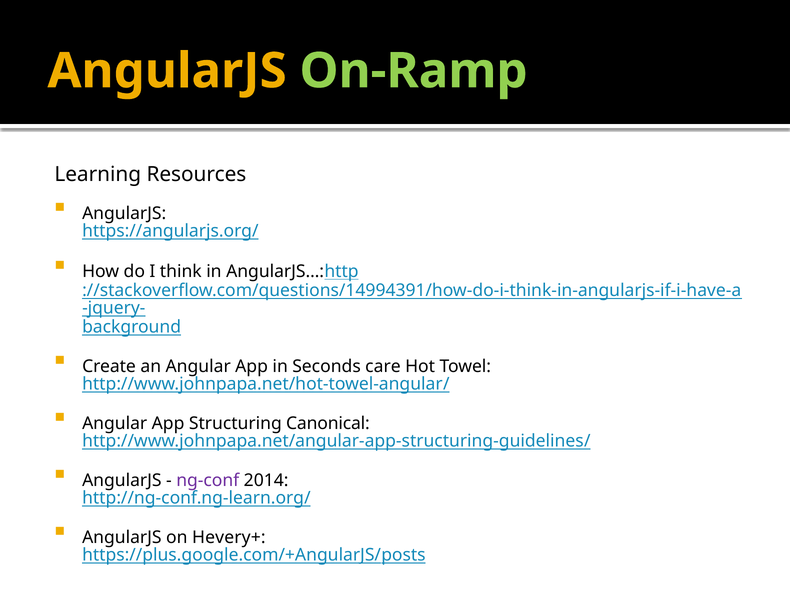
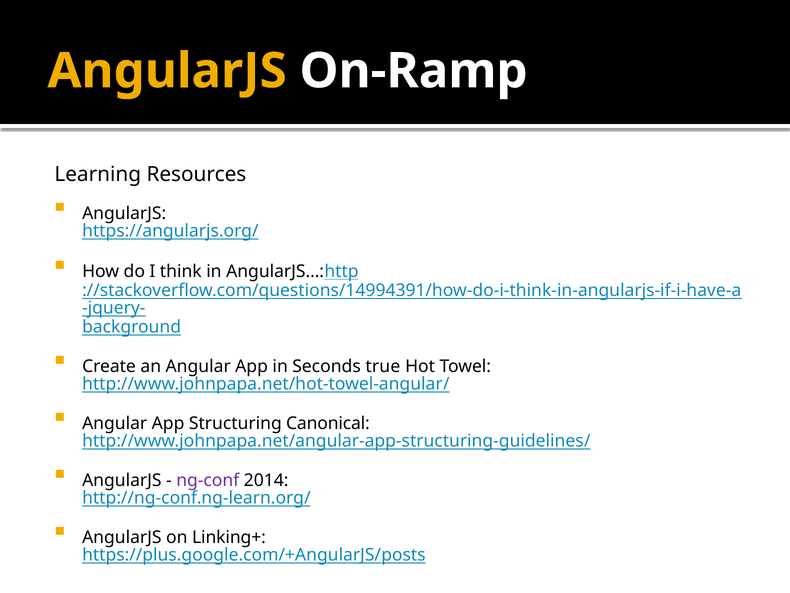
On-Ramp colour: light green -> white
care: care -> true
Hevery+: Hevery+ -> Linking+
